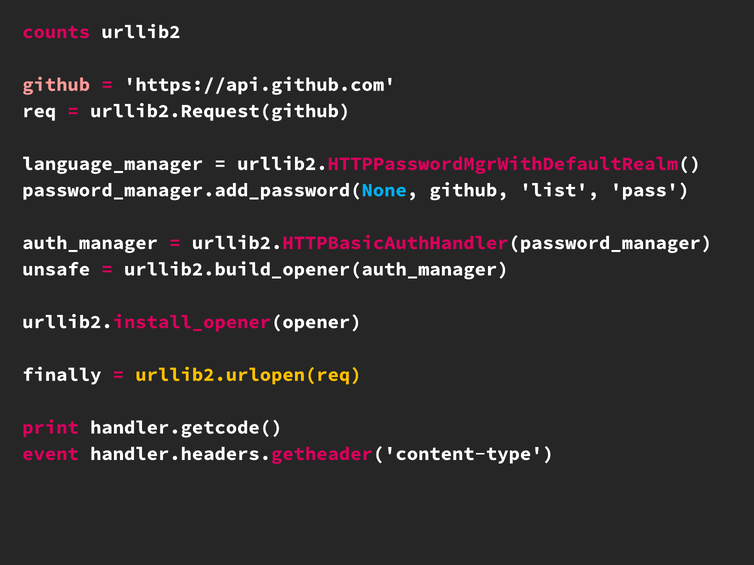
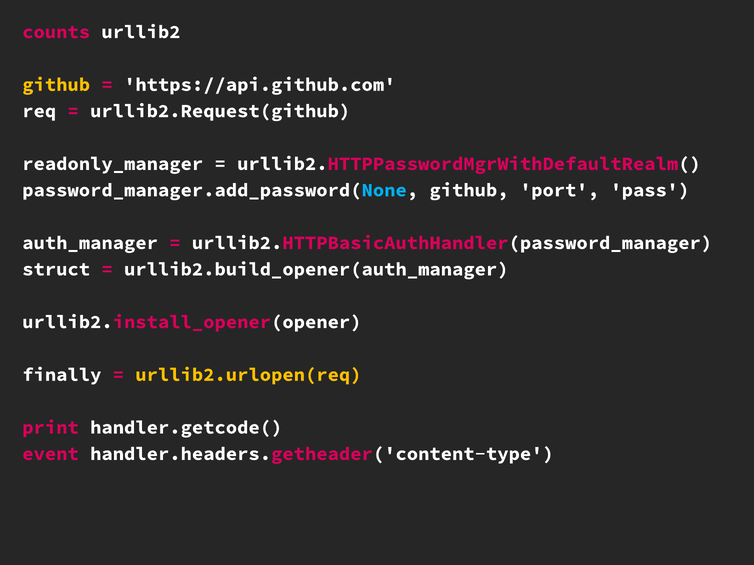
github at (56, 85) colour: pink -> yellow
language_manager: language_manager -> readonly_manager
list: list -> port
unsafe: unsafe -> struct
